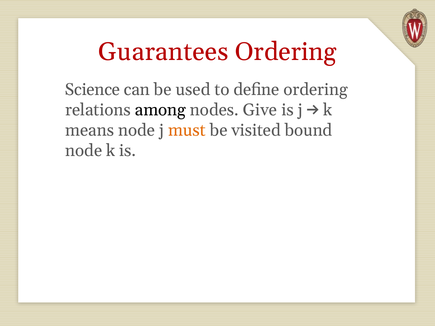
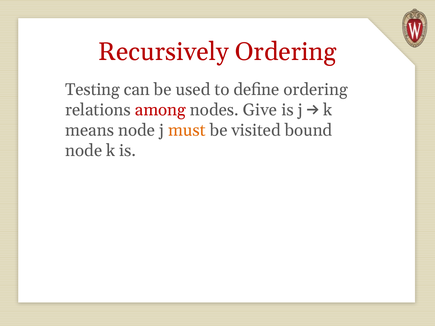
Guarantees: Guarantees -> Recursively
Science: Science -> Testing
among colour: black -> red
